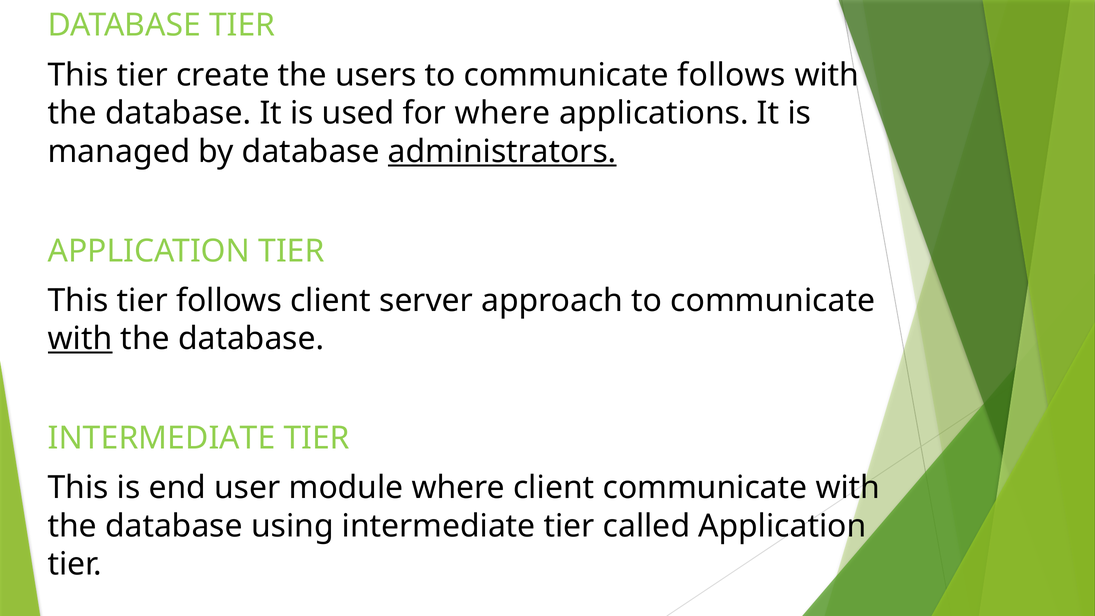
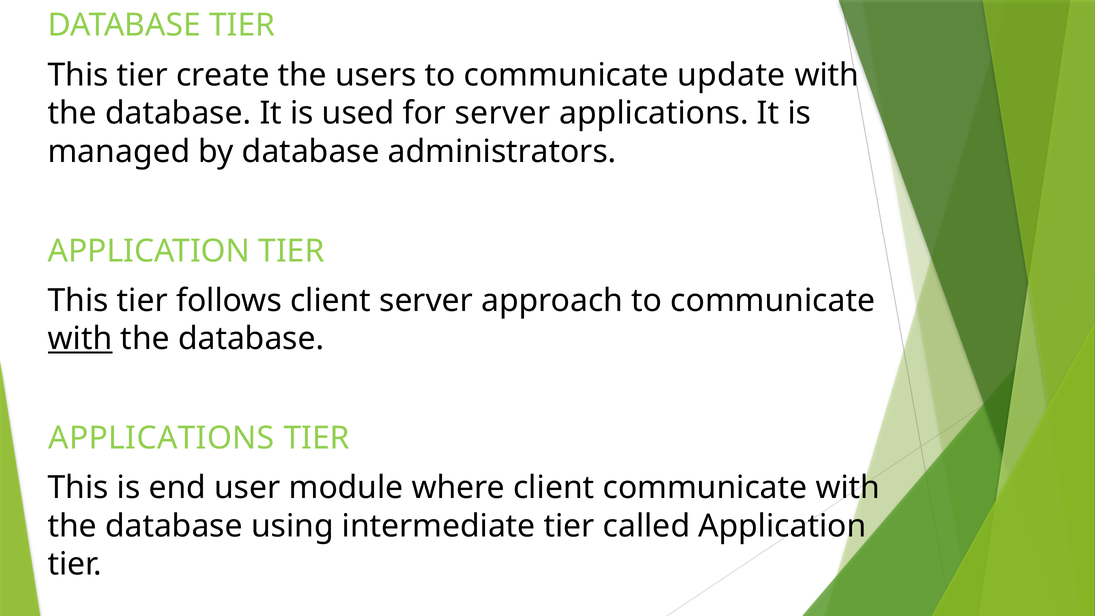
communicate follows: follows -> update
for where: where -> server
administrators underline: present -> none
INTERMEDIATE at (162, 438): INTERMEDIATE -> APPLICATIONS
